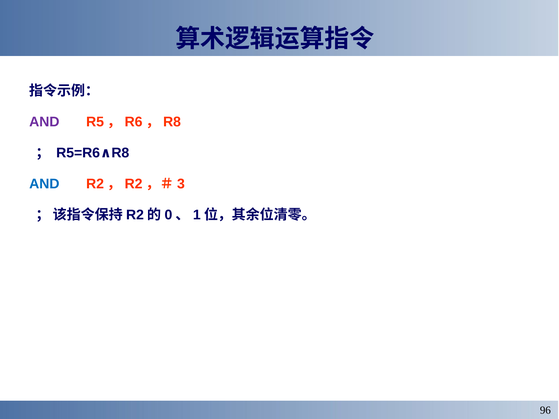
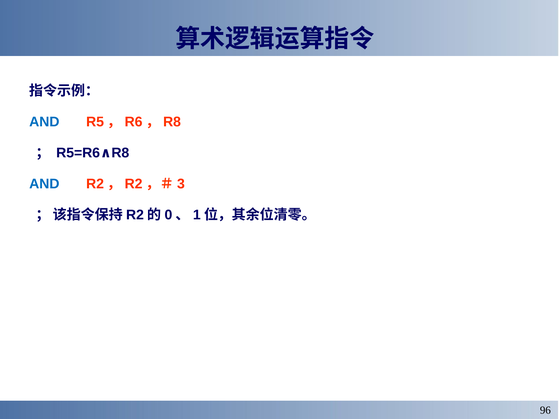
AND at (44, 122) colour: purple -> blue
